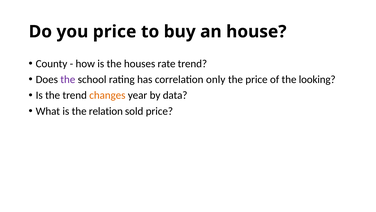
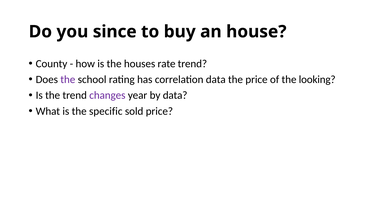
you price: price -> since
correlation only: only -> data
changes colour: orange -> purple
relation: relation -> specific
